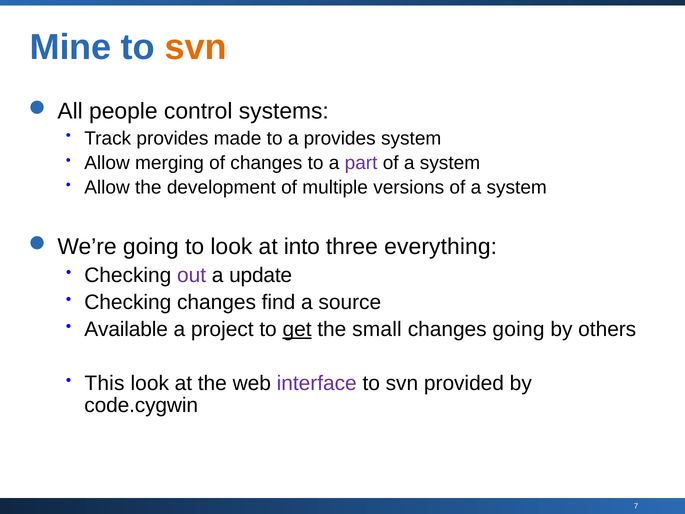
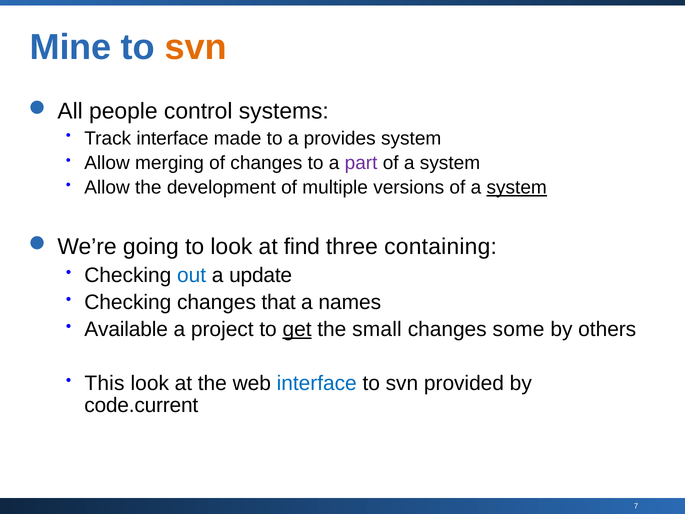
Track provides: provides -> interface
system at (517, 187) underline: none -> present
into: into -> find
everything: everything -> containing
out colour: purple -> blue
find: find -> that
source: source -> names
changes going: going -> some
interface at (317, 383) colour: purple -> blue
code.cygwin: code.cygwin -> code.current
